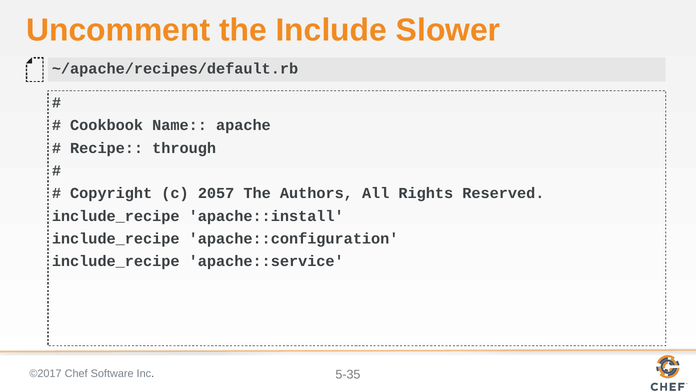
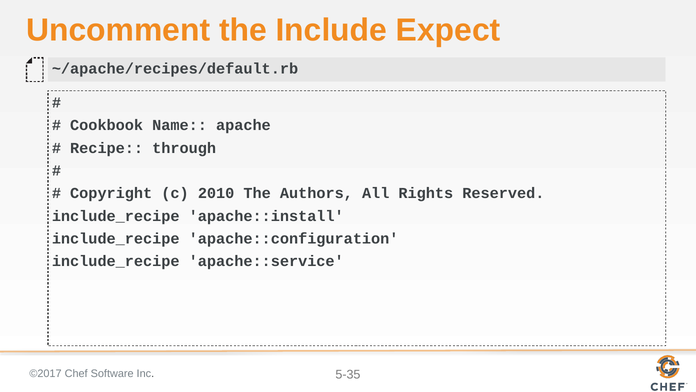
Slower: Slower -> Expect
2057: 2057 -> 2010
